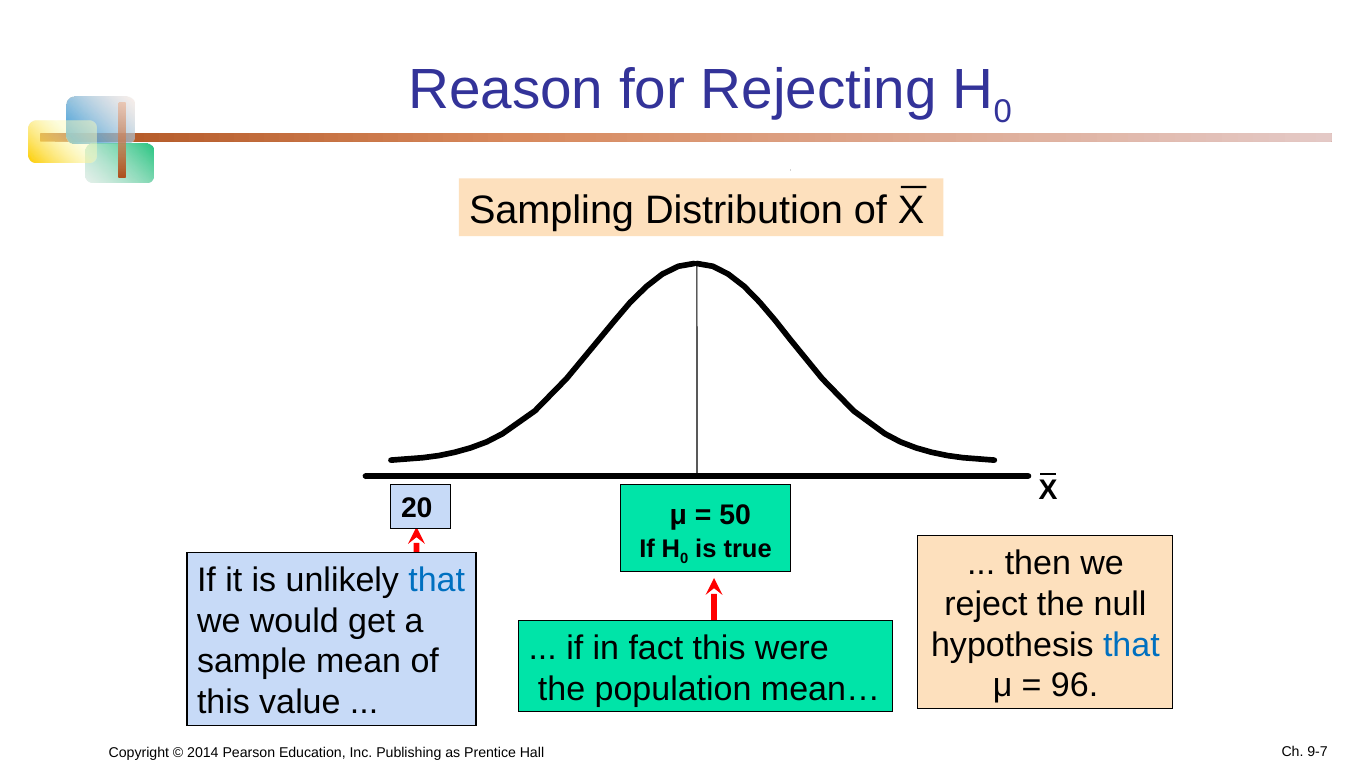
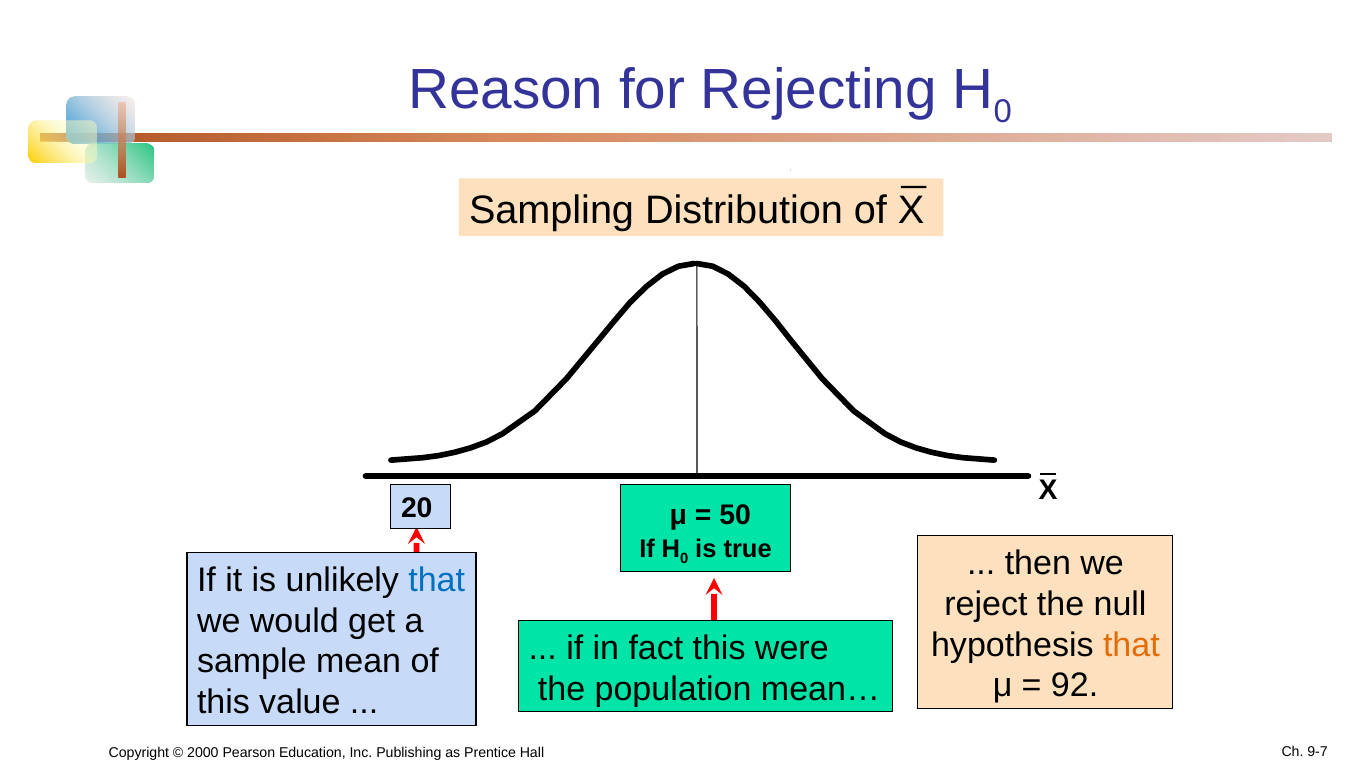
that at (1131, 645) colour: blue -> orange
96: 96 -> 92
2014: 2014 -> 2000
